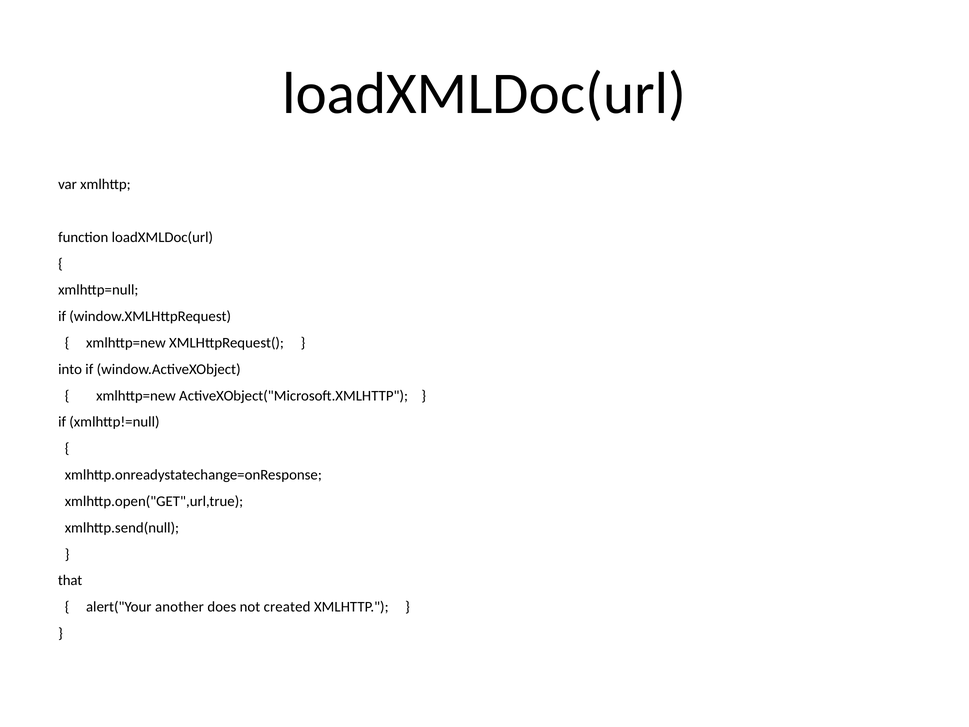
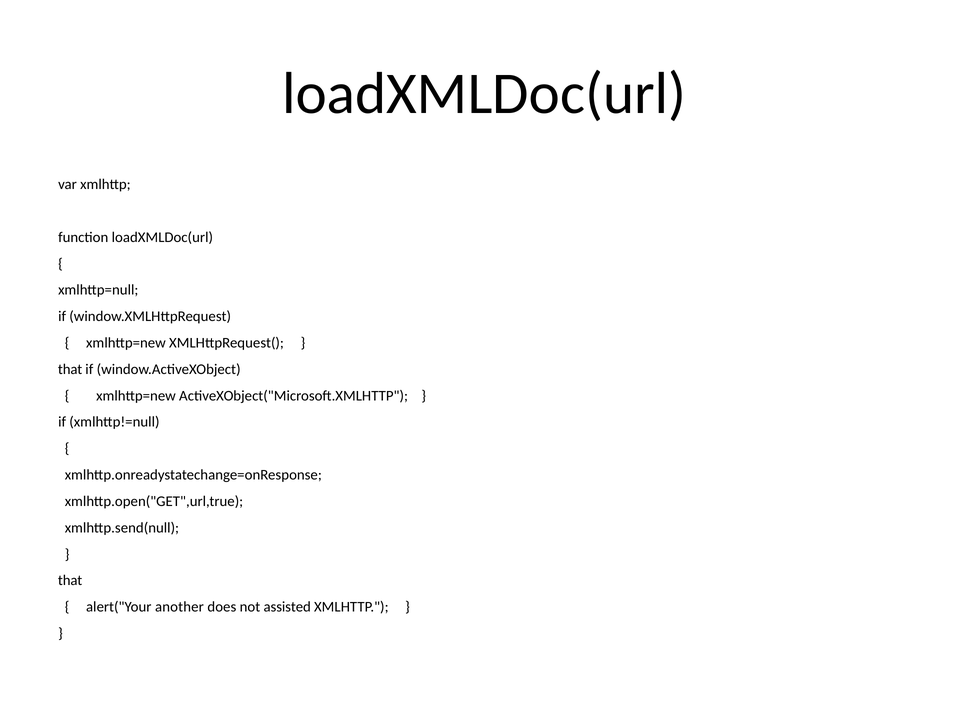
into at (70, 369): into -> that
created: created -> assisted
